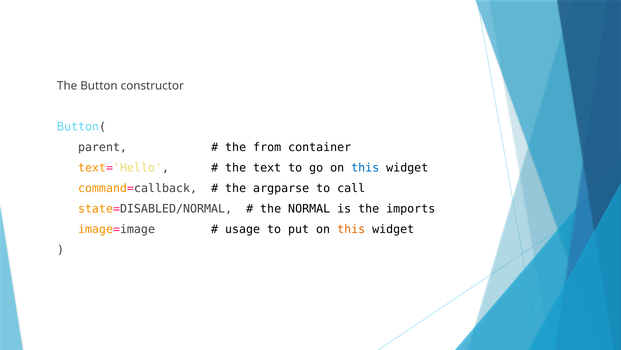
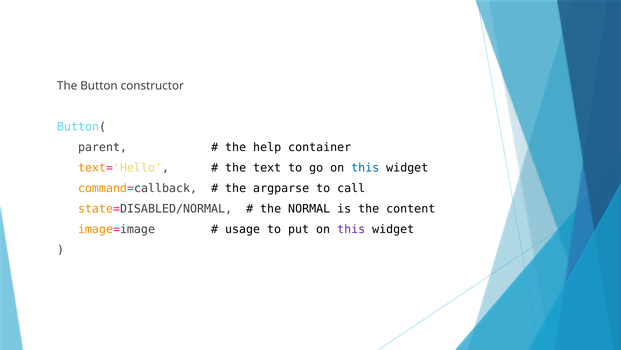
from: from -> help
imports: imports -> content
this at (351, 229) colour: orange -> purple
